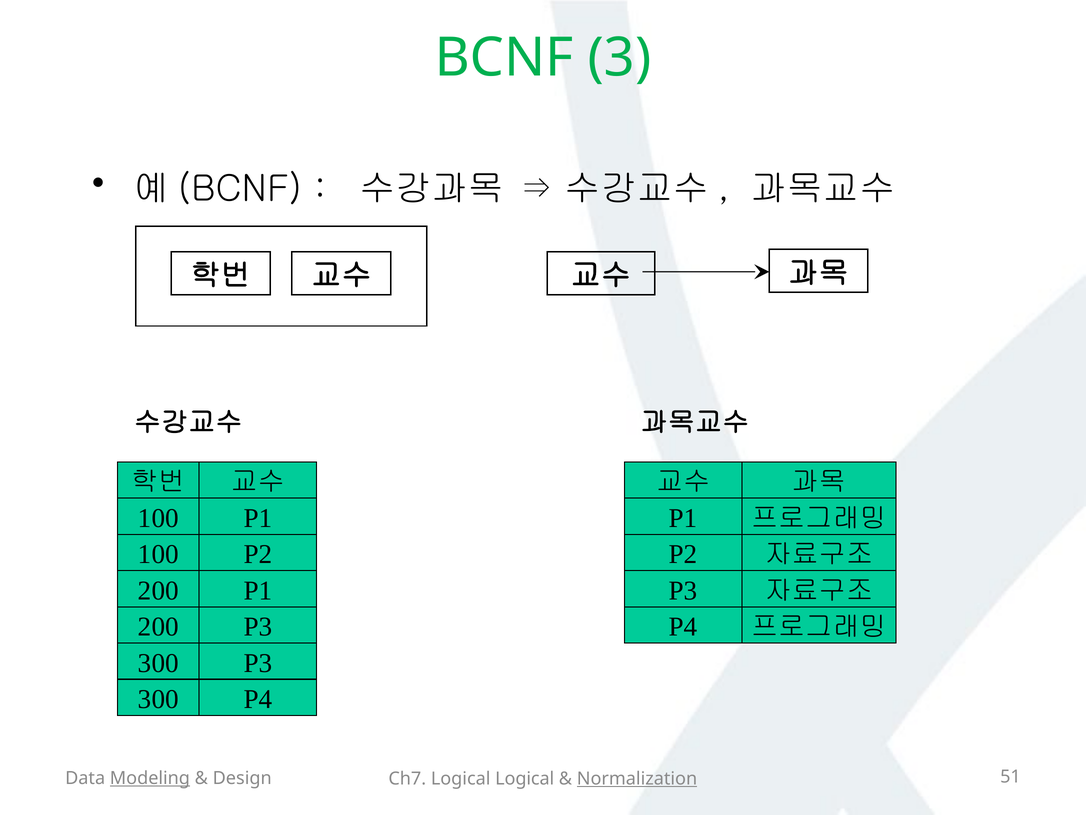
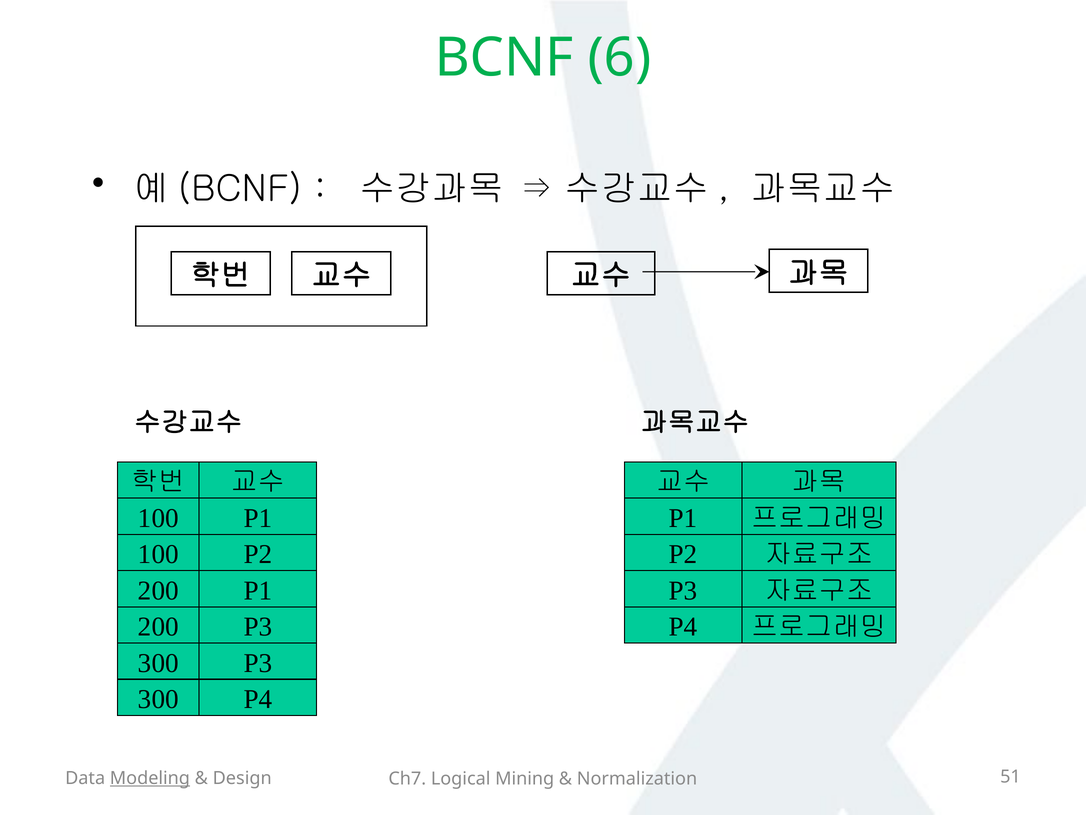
3: 3 -> 6
Logical Logical: Logical -> Mining
Normalization underline: present -> none
